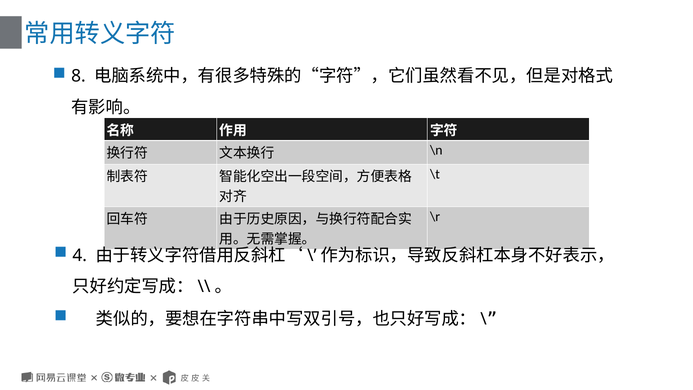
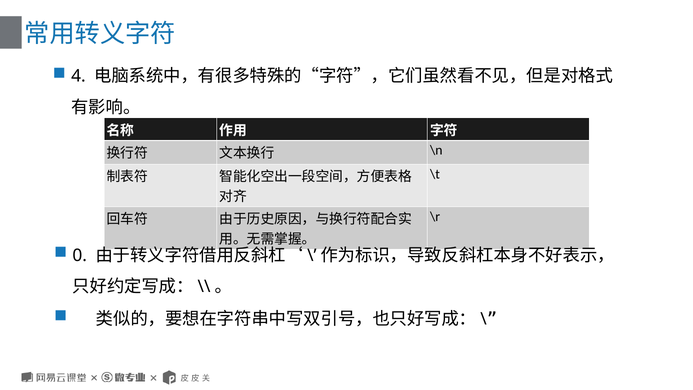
8: 8 -> 4
4: 4 -> 0
